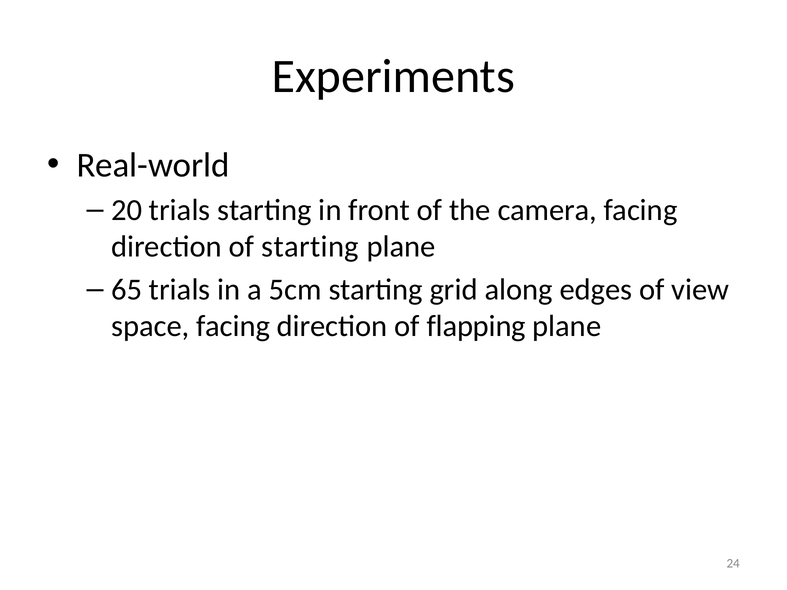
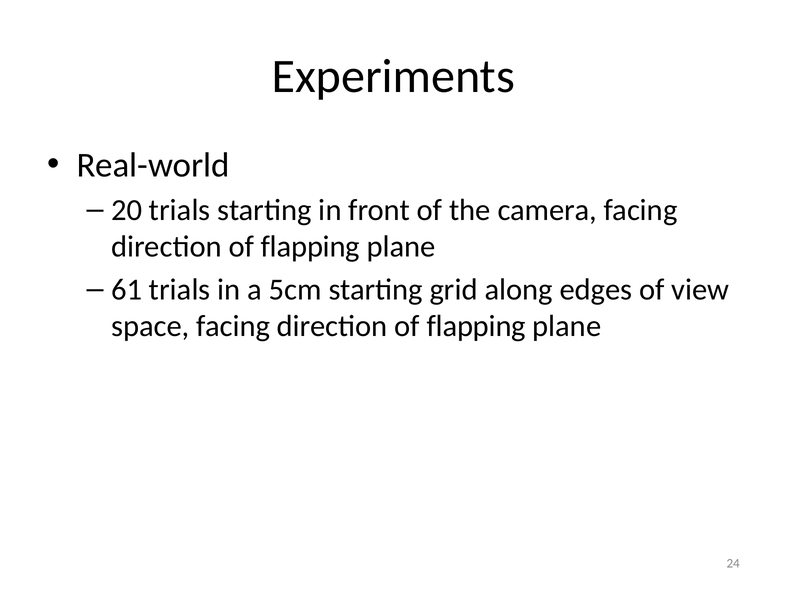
starting at (310, 247): starting -> flapping
65: 65 -> 61
